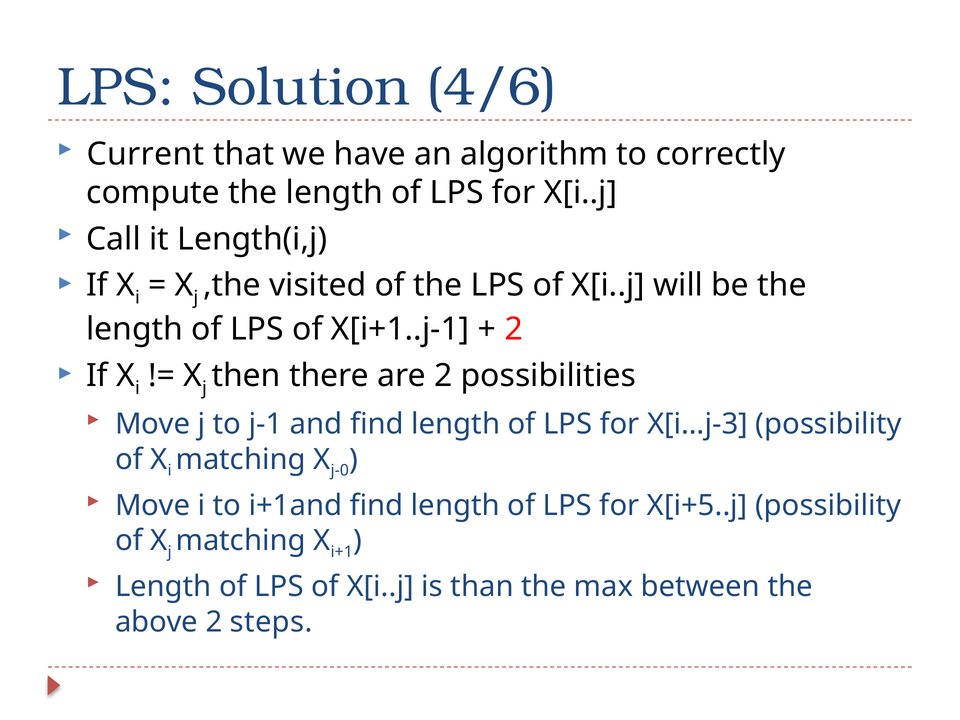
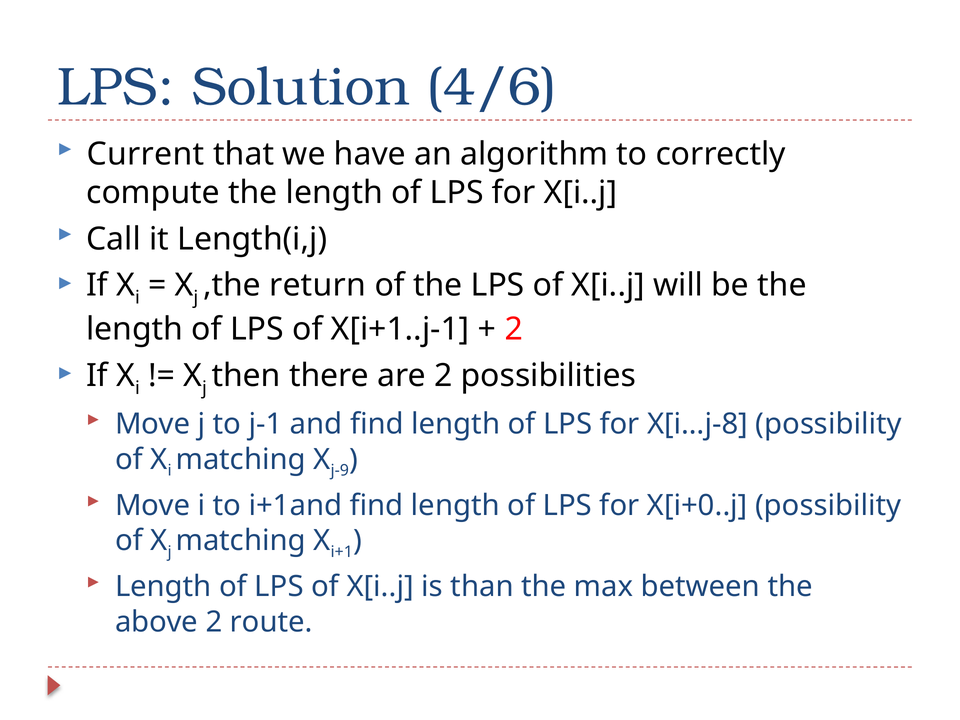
visited: visited -> return
X[i…j-3: X[i…j-3 -> X[i…j-8
j-0: j-0 -> j-9
X[i+5..j: X[i+5..j -> X[i+0..j
steps: steps -> route
